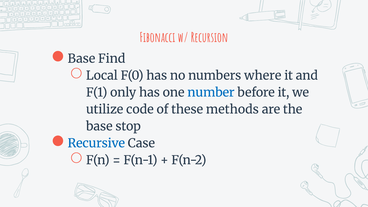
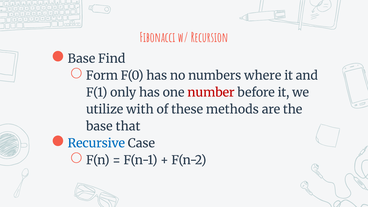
Local: Local -> Form
number colour: blue -> red
code: code -> with
stop: stop -> that
